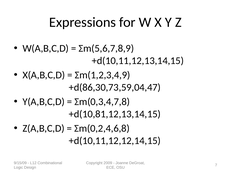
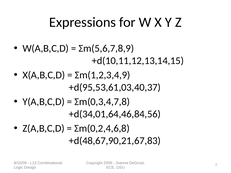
+d(86,30,73,59,04,47: +d(86,30,73,59,04,47 -> +d(95,53,61,03,40,37
+d(10,81,12,13,14,15: +d(10,81,12,13,14,15 -> +d(34,01,64,46,84,56
+d(10,11,12,12,14,15: +d(10,11,12,12,14,15 -> +d(48,67,90,21,67,83
